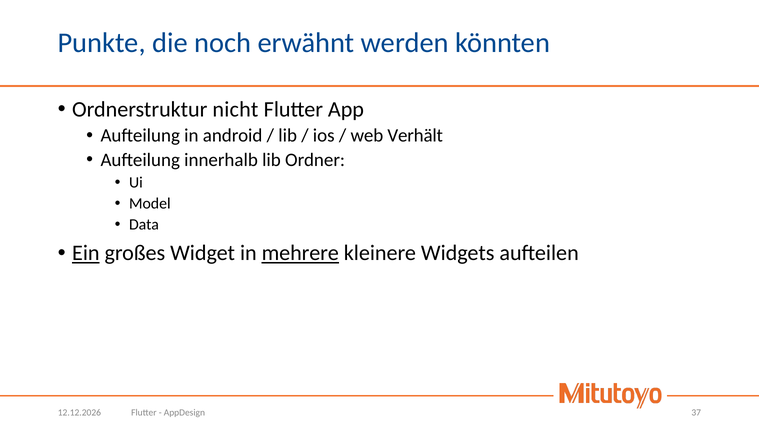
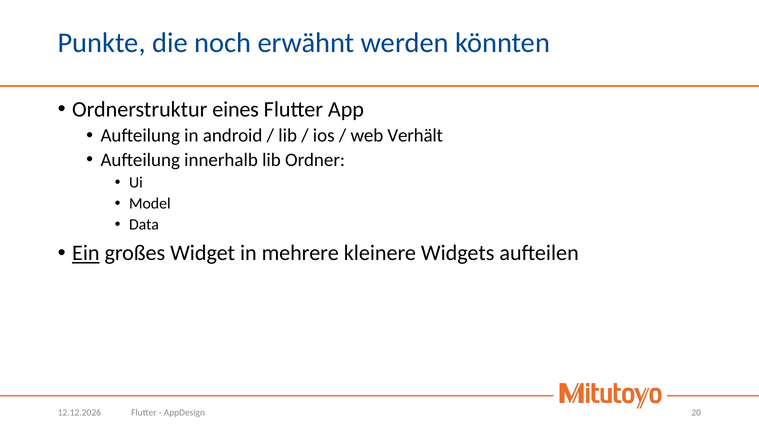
nicht: nicht -> eines
mehrere underline: present -> none
37: 37 -> 20
